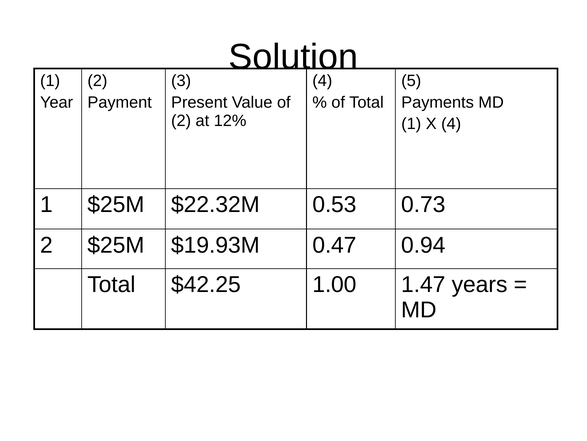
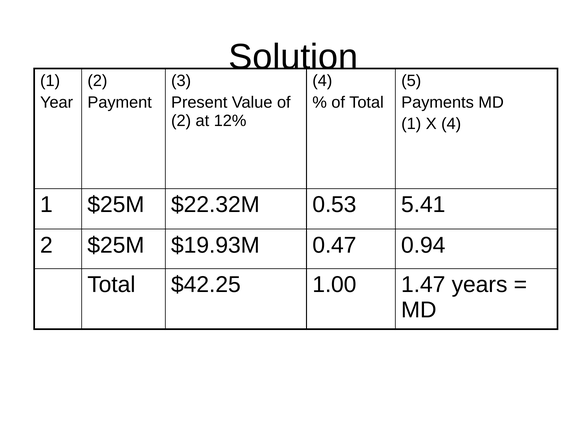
0.73: 0.73 -> 5.41
